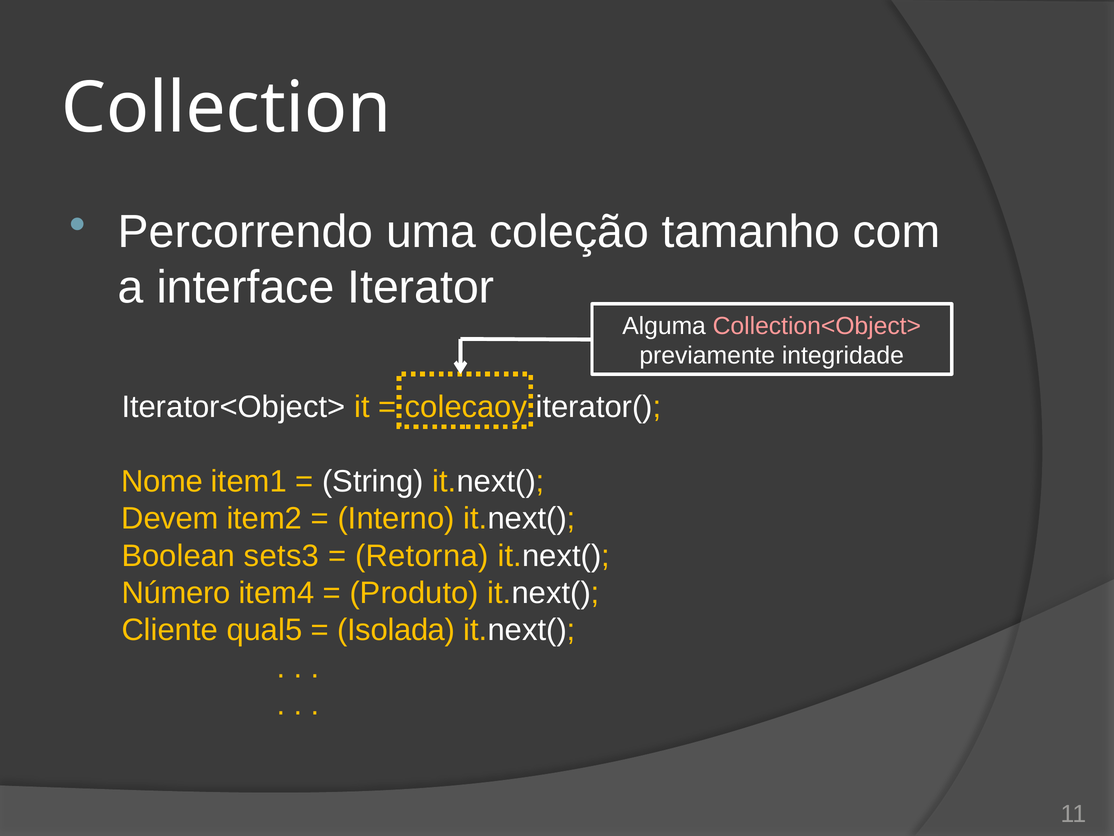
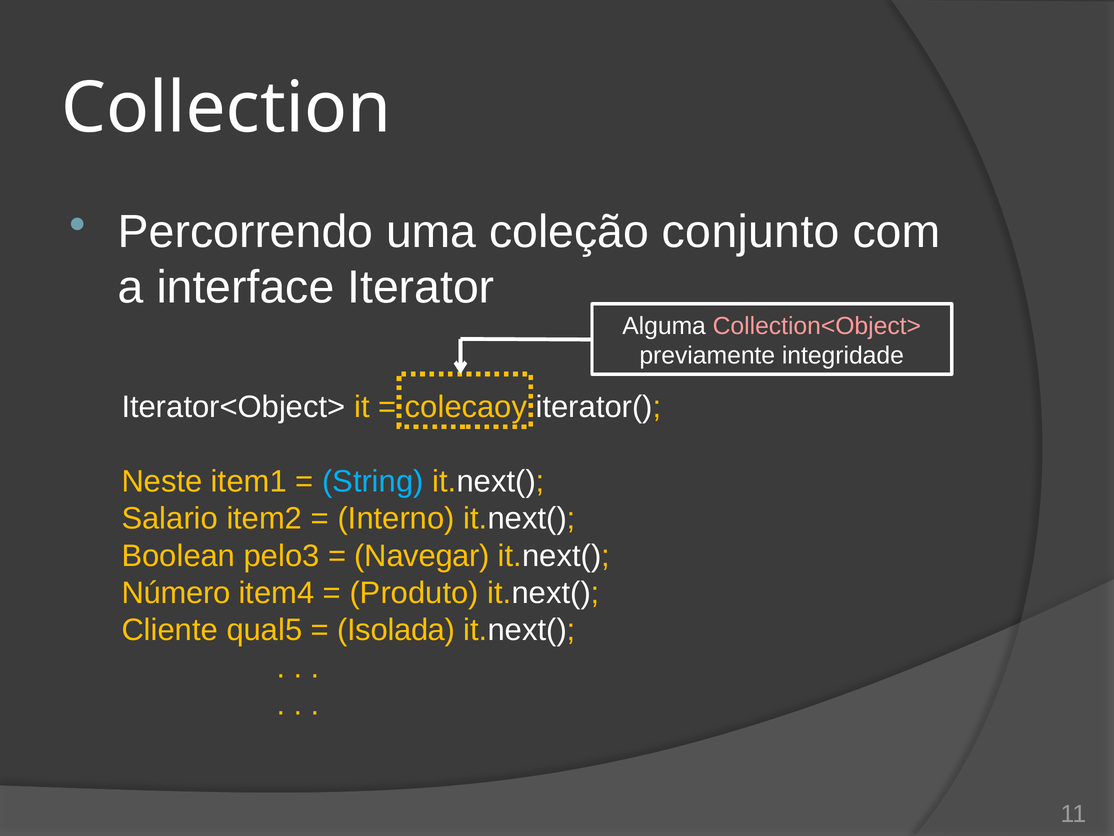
tamanho: tamanho -> conjunto
Nome: Nome -> Neste
String colour: white -> light blue
Devem: Devem -> Salario
sets3: sets3 -> pelo3
Retorna: Retorna -> Navegar
